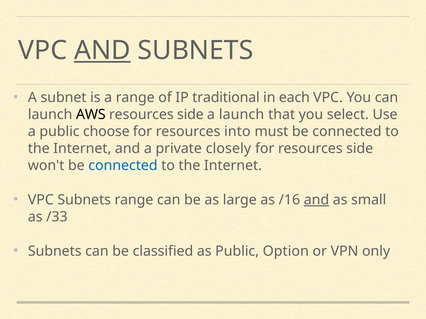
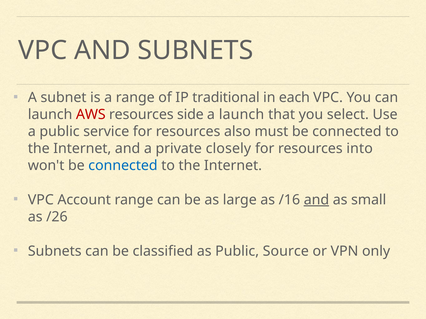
AND at (102, 51) underline: present -> none
AWS colour: black -> red
choose: choose -> service
into: into -> also
for resources side: side -> into
VPC Subnets: Subnets -> Account
/33: /33 -> /26
Option: Option -> Source
